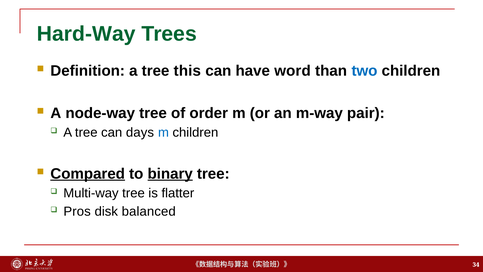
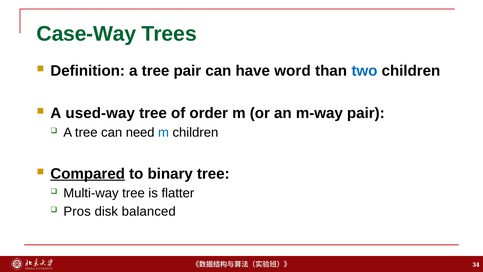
Hard-Way: Hard-Way -> Case-Way
tree this: this -> pair
node-way: node-way -> used-way
days: days -> need
binary underline: present -> none
